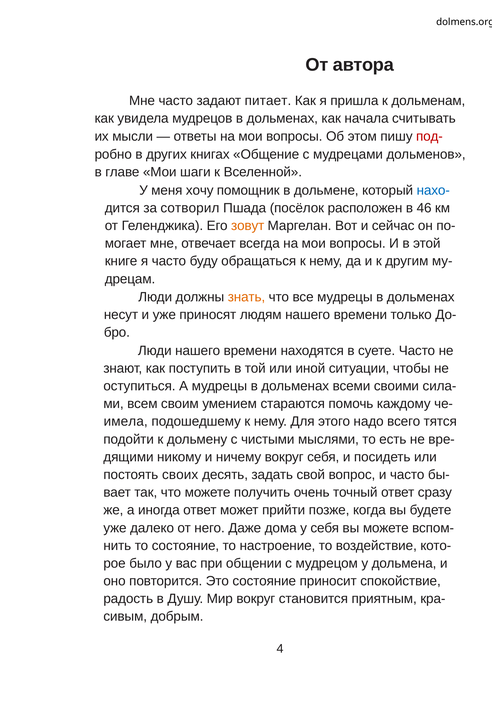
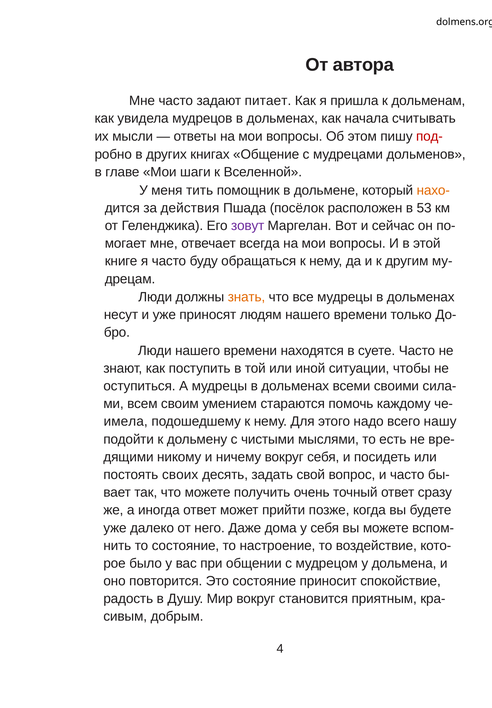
хочу: хочу -> тить
нахо- colour: blue -> orange
сотворил: сотворил -> действия
46: 46 -> 53
зовут colour: orange -> purple
тятся: тятся -> нашу
